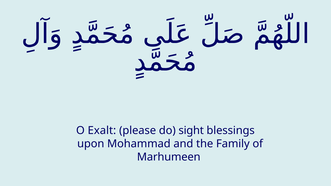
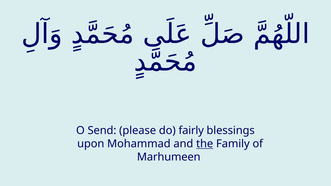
Exalt: Exalt -> Send
sight: sight -> fairly
the underline: none -> present
